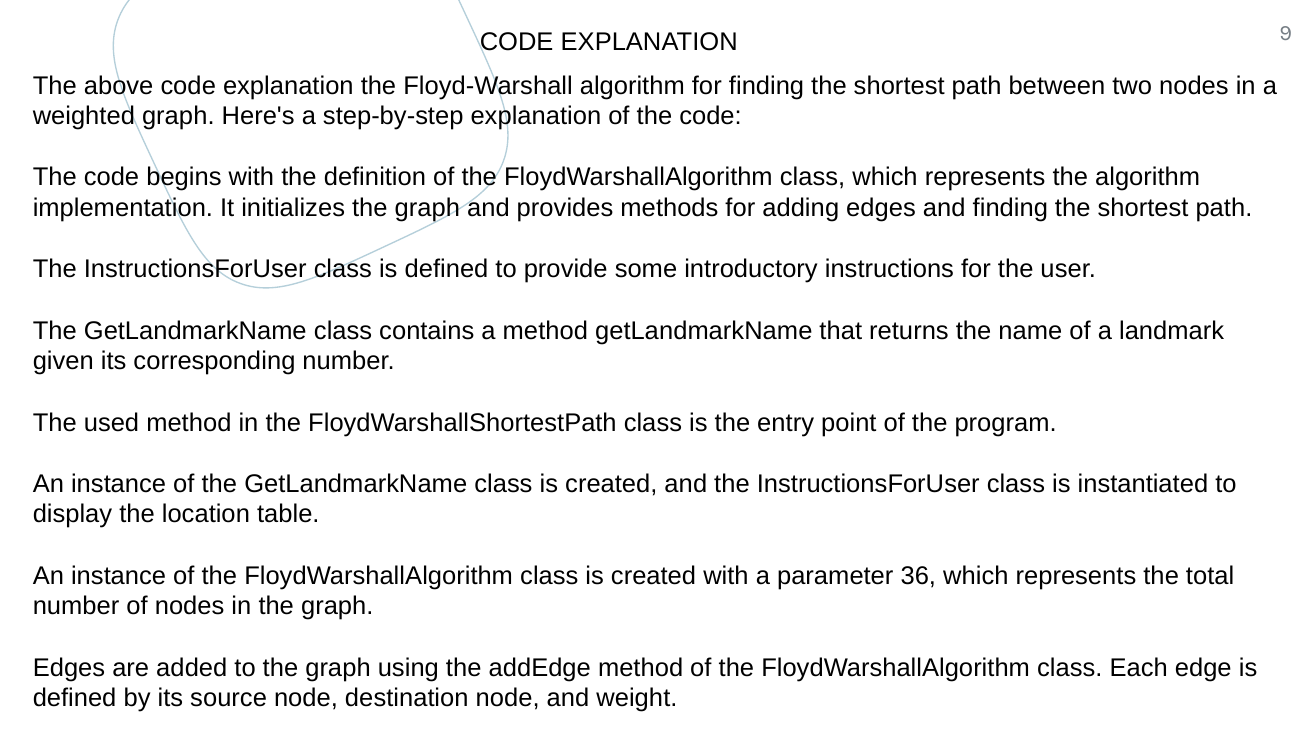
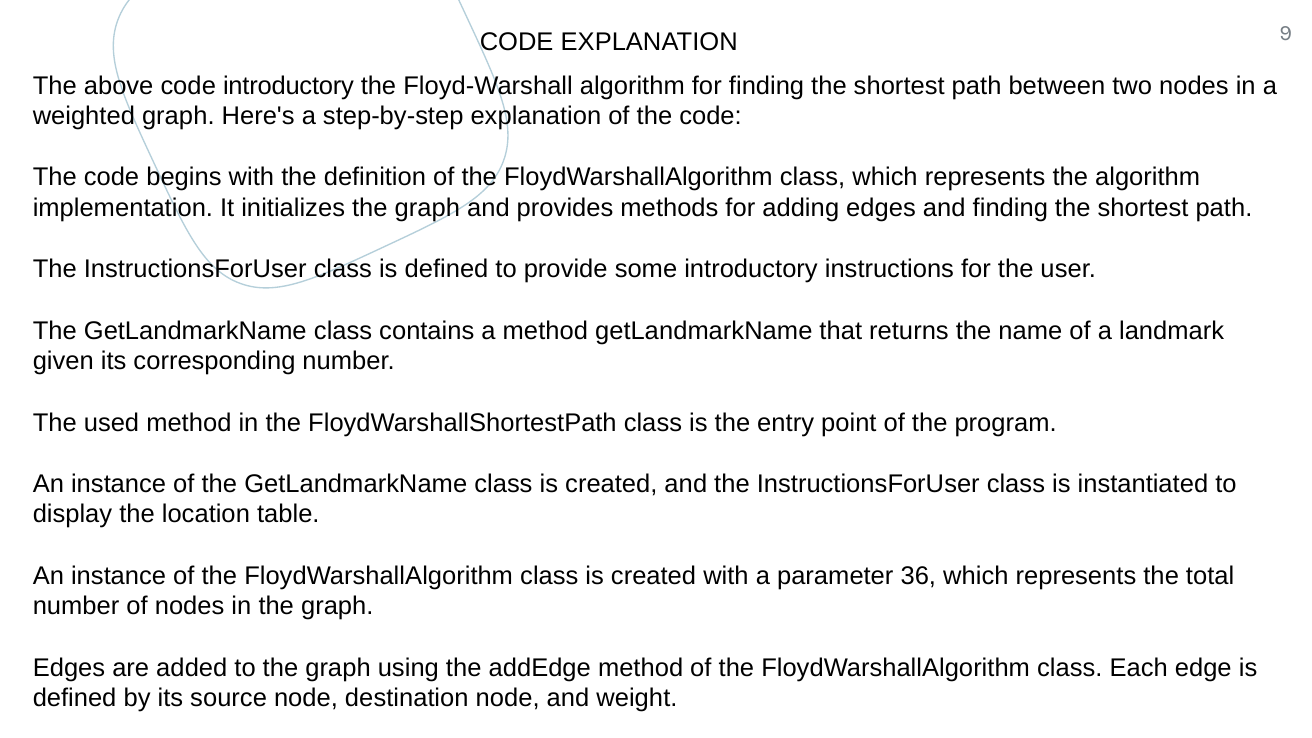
above code explanation: explanation -> introductory
